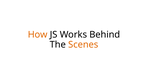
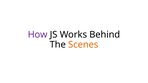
How colour: orange -> purple
